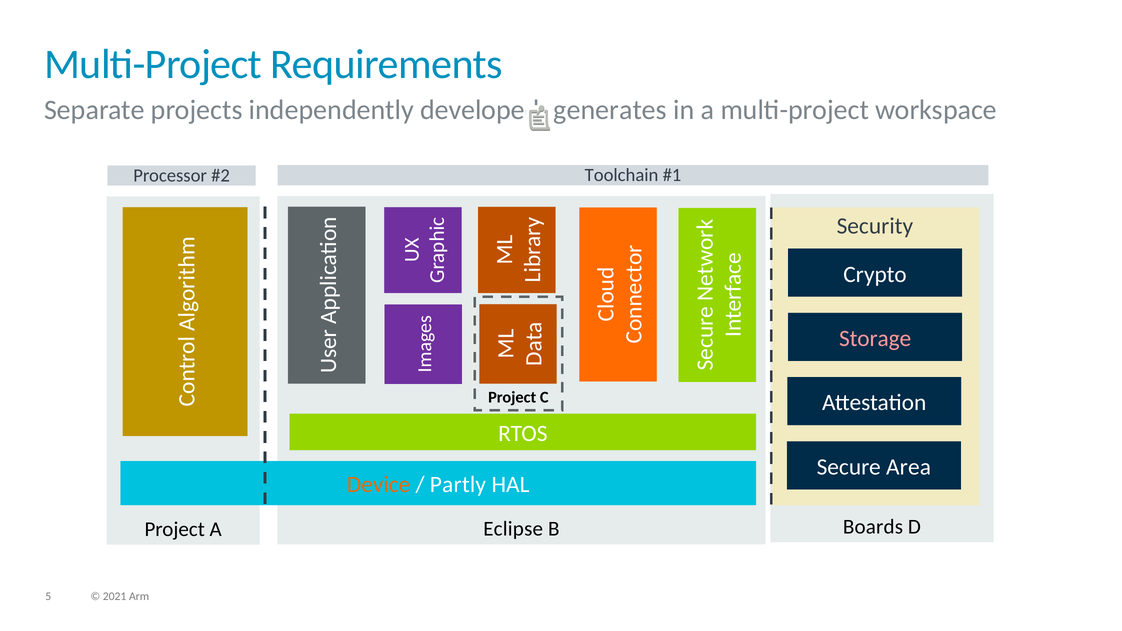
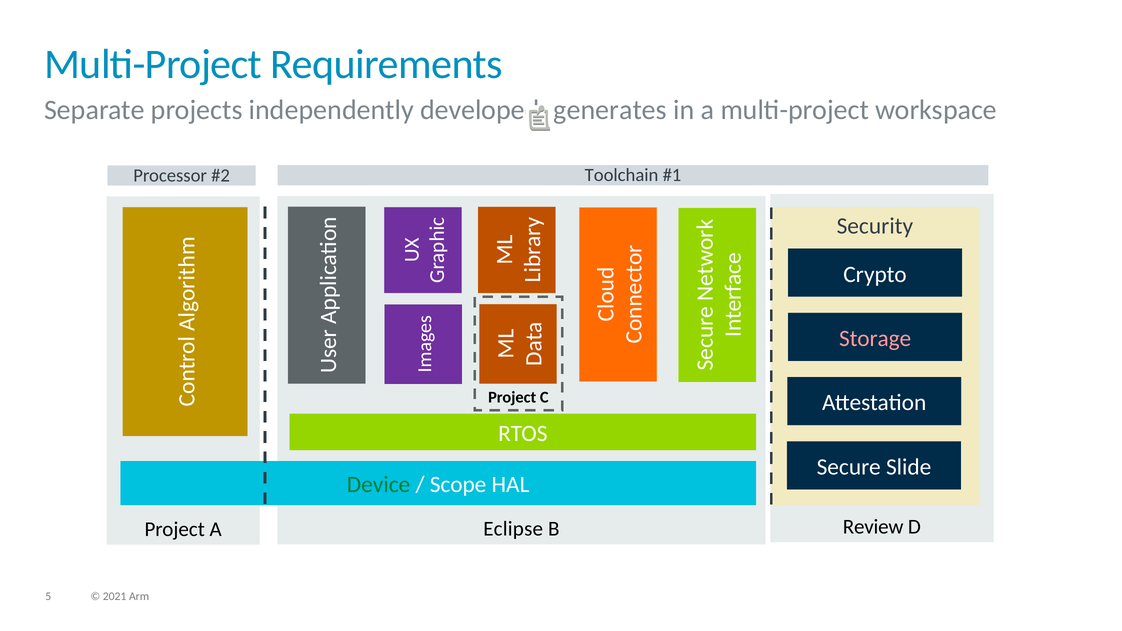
Area: Area -> Slide
Device colour: orange -> green
Partly: Partly -> Scope
Boards: Boards -> Review
